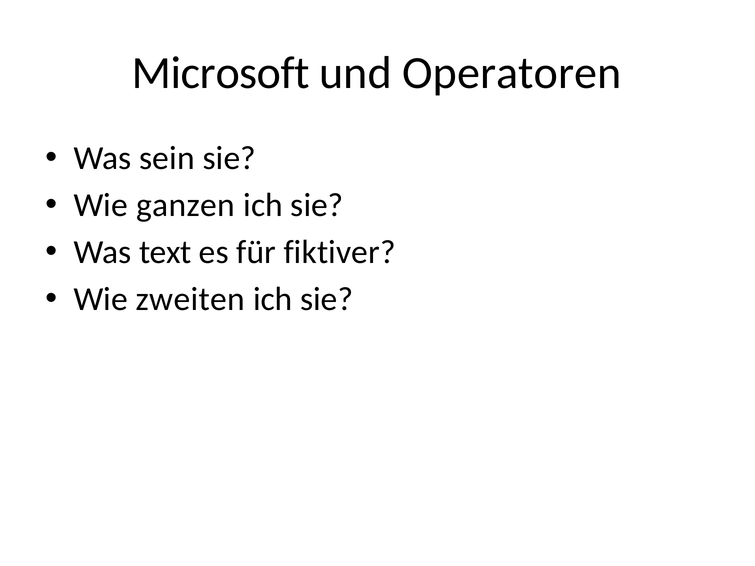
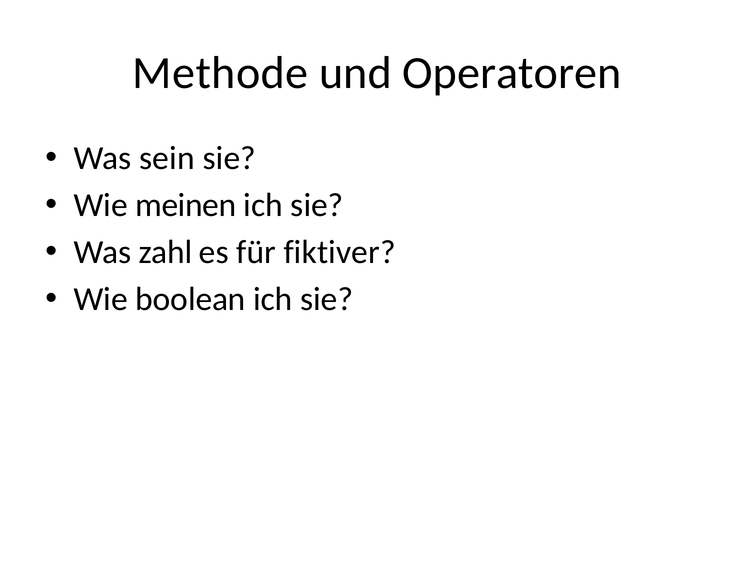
Microsoft: Microsoft -> Methode
ganzen: ganzen -> meinen
text: text -> zahl
zweiten: zweiten -> boolean
